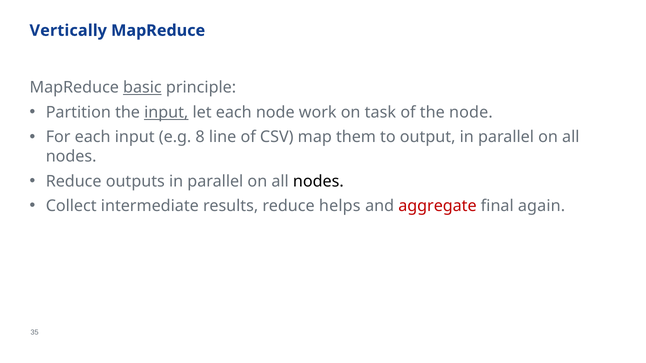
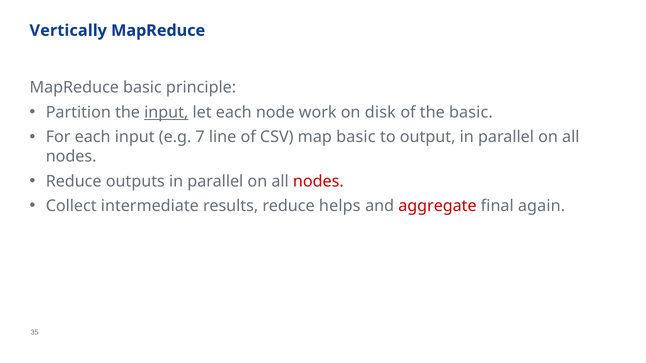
basic at (142, 88) underline: present -> none
task: task -> disk
the node: node -> basic
8: 8 -> 7
map them: them -> basic
nodes at (318, 181) colour: black -> red
